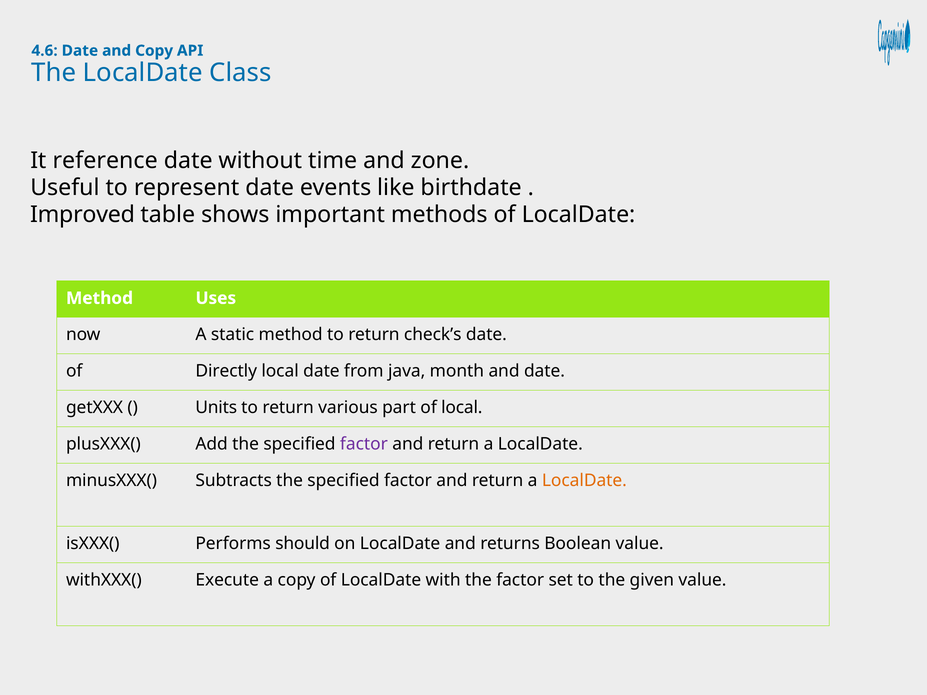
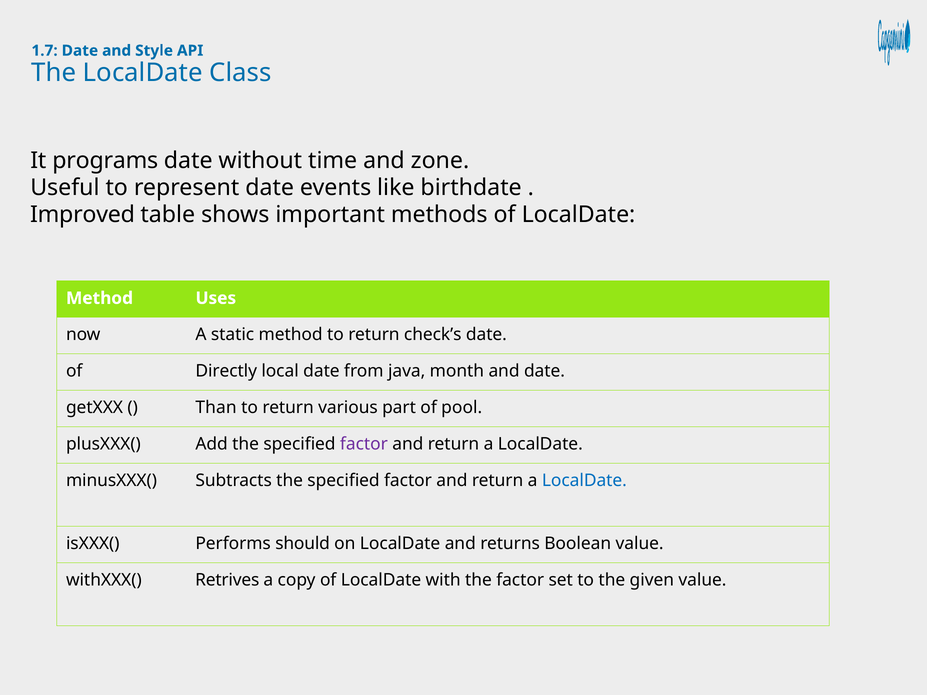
4.6: 4.6 -> 1.7
and Copy: Copy -> Style
reference: reference -> programs
Units: Units -> Than
of local: local -> pool
LocalDate at (584, 481) colour: orange -> blue
Execute: Execute -> Retrives
